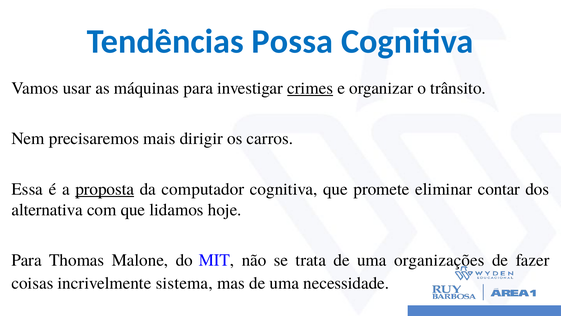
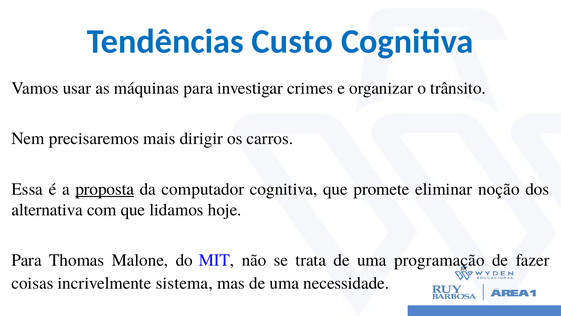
Possa: Possa -> Custo
crimes underline: present -> none
contar: contar -> noção
organizações: organizações -> programação
